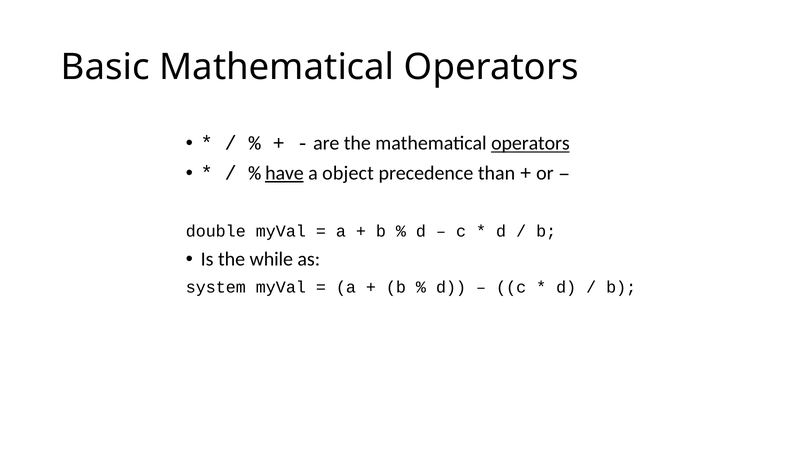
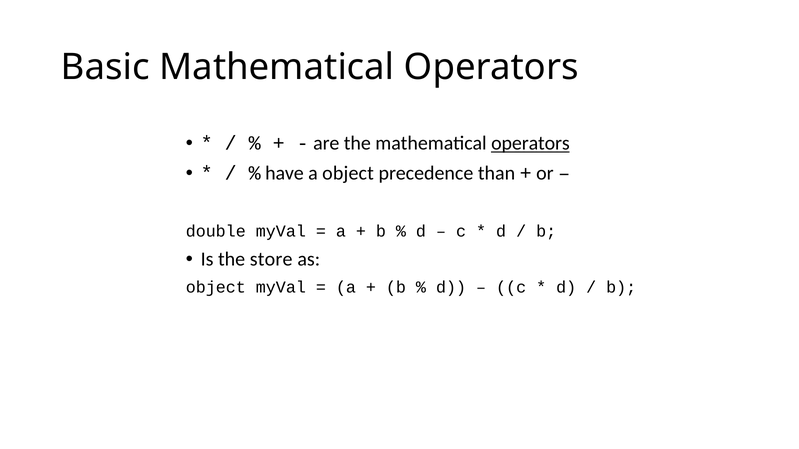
have underline: present -> none
while: while -> store
system at (216, 288): system -> object
